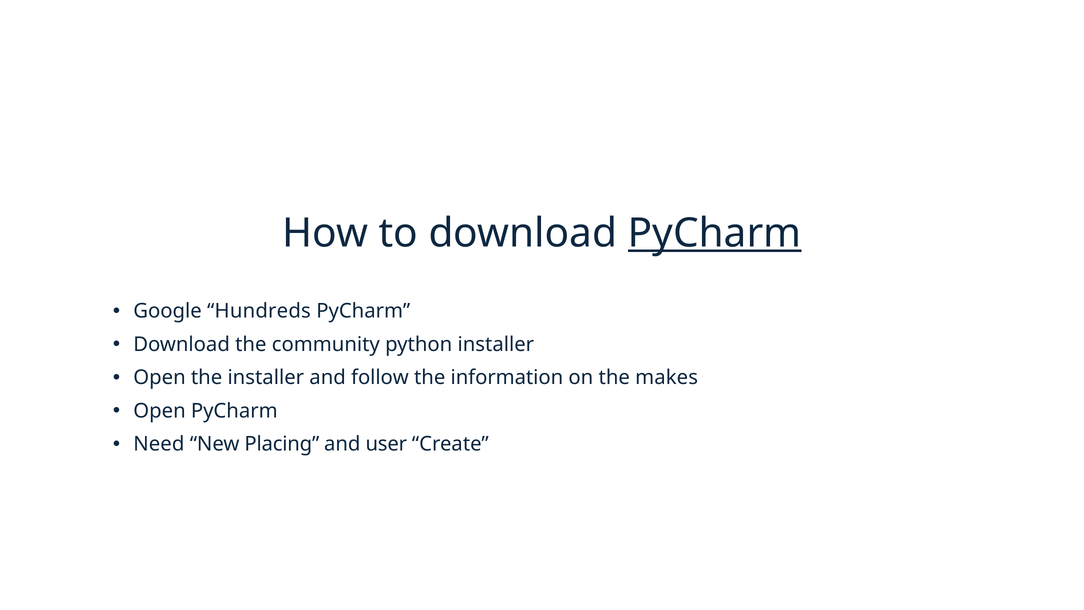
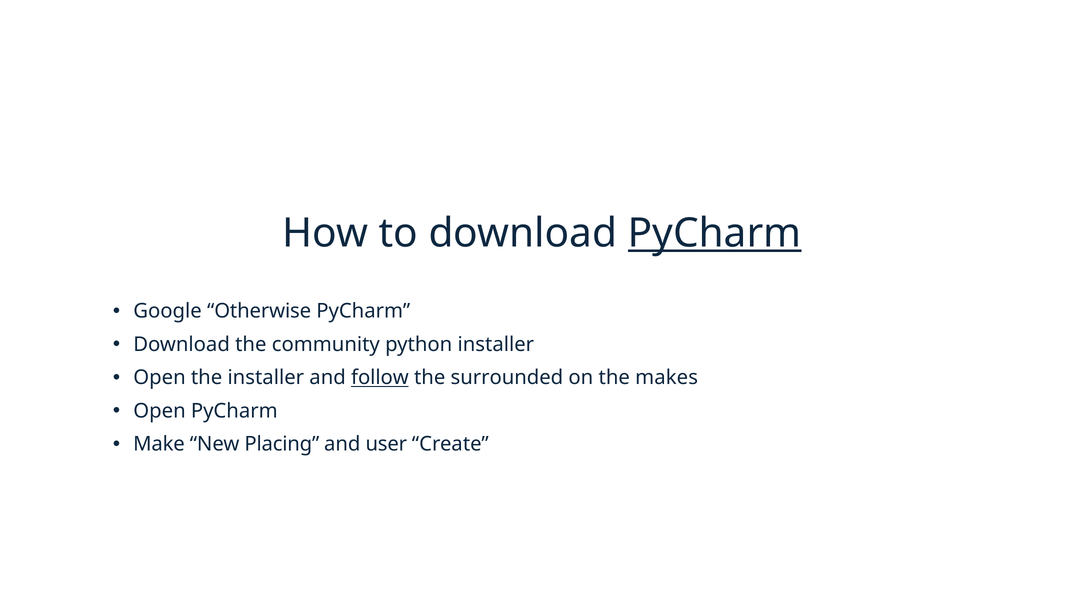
Hundreds: Hundreds -> Otherwise
follow underline: none -> present
information: information -> surrounded
Need: Need -> Make
